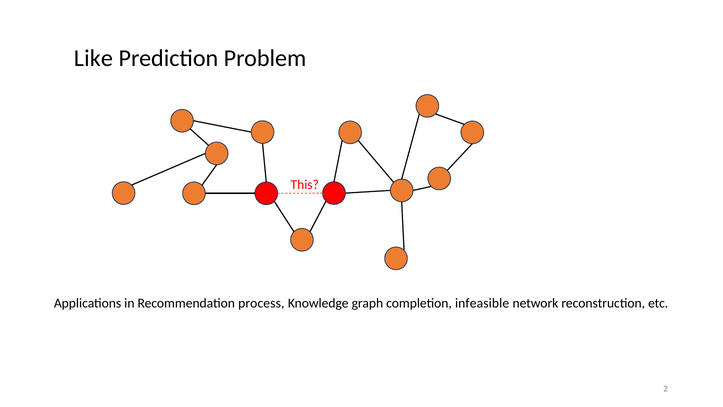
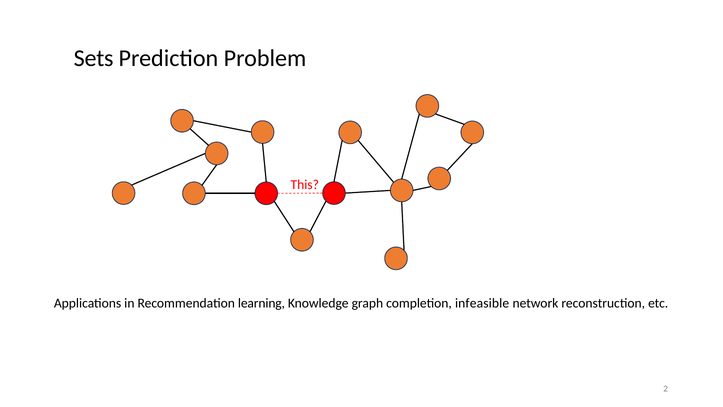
Like: Like -> Sets
process: process -> learning
